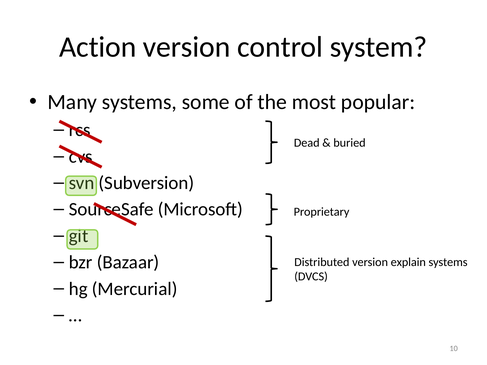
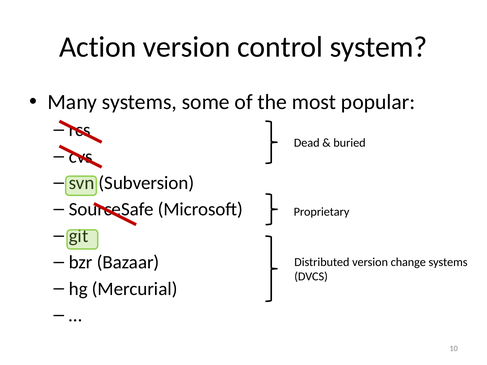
explain: explain -> change
